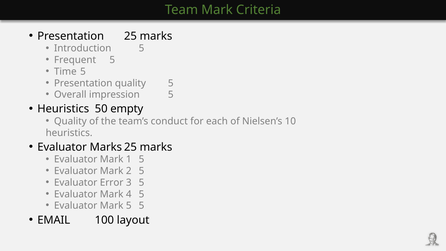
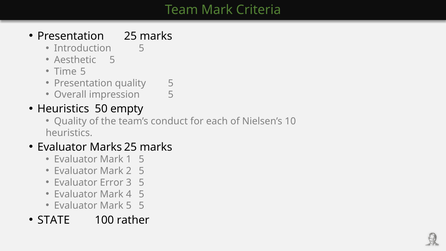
Frequent: Frequent -> Aesthetic
EMAIL: EMAIL -> STATE
layout: layout -> rather
